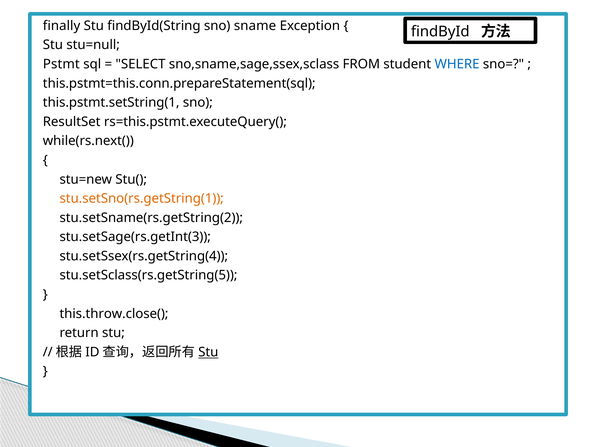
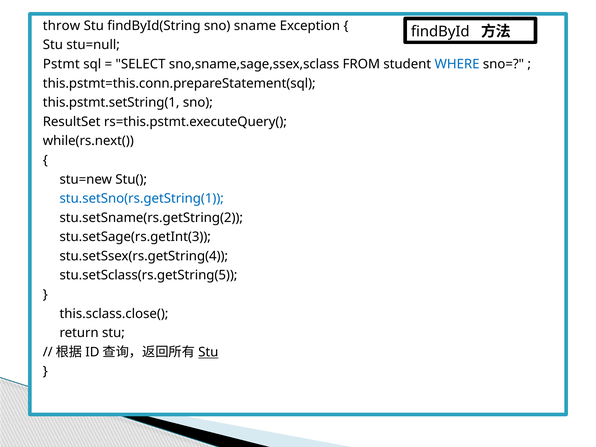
finally: finally -> throw
stu.setSno(rs.getString(1 colour: orange -> blue
this.throw.close(: this.throw.close( -> this.sclass.close(
